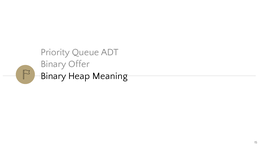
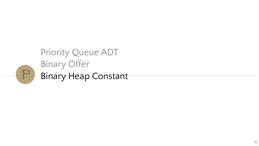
Meaning: Meaning -> Constant
